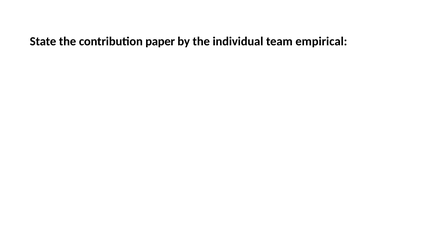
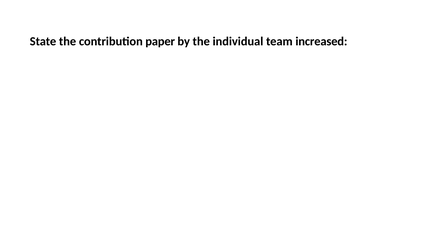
empirical: empirical -> increased
